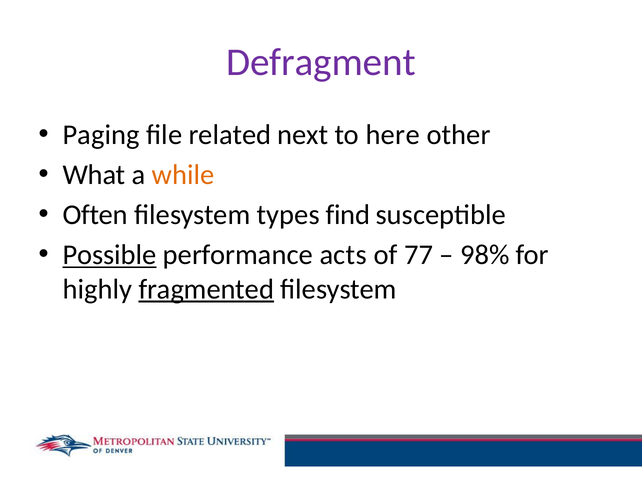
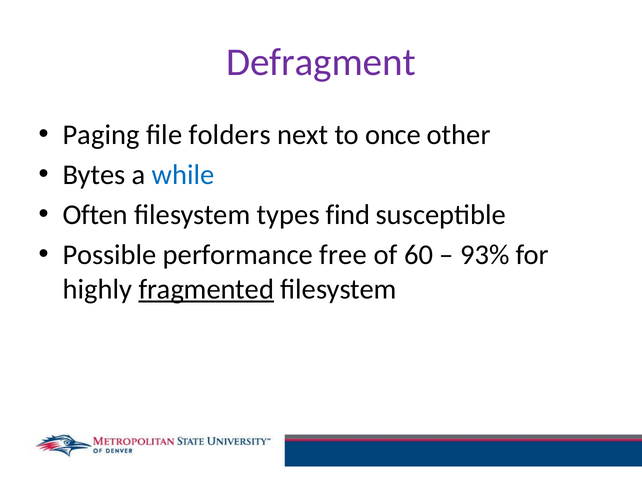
related: related -> folders
here: here -> once
What: What -> Bytes
while colour: orange -> blue
Possible underline: present -> none
acts: acts -> free
77: 77 -> 60
98%: 98% -> 93%
